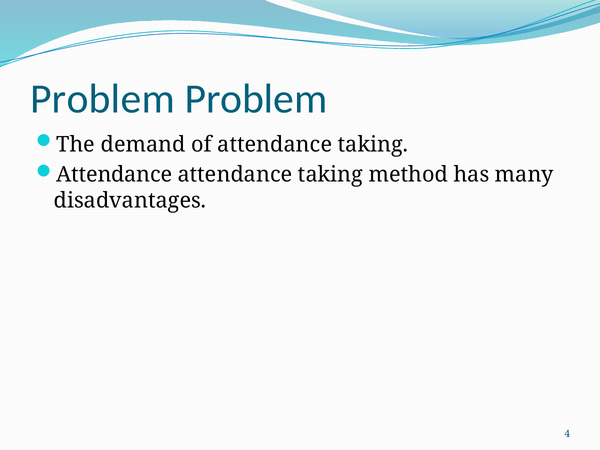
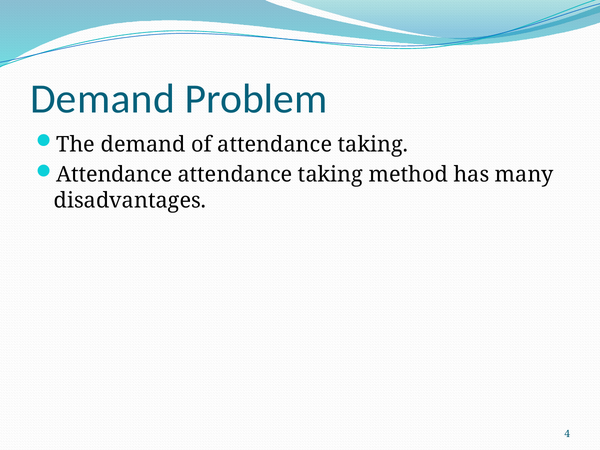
Problem at (103, 99): Problem -> Demand
